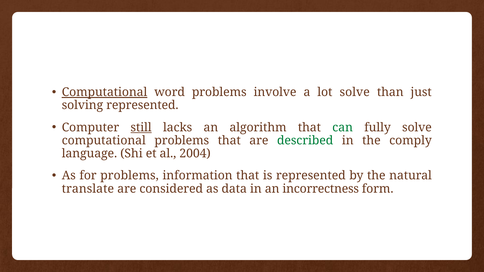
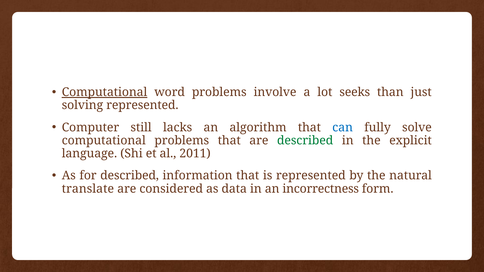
lot solve: solve -> seeks
still underline: present -> none
can colour: green -> blue
comply: comply -> explicit
2004: 2004 -> 2011
for problems: problems -> described
